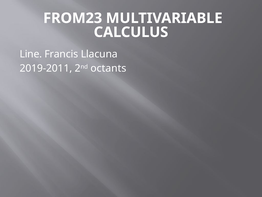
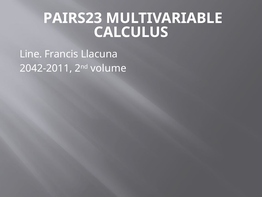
FROM23: FROM23 -> PAIRS23
2019-2011: 2019-2011 -> 2042-2011
octants: octants -> volume
